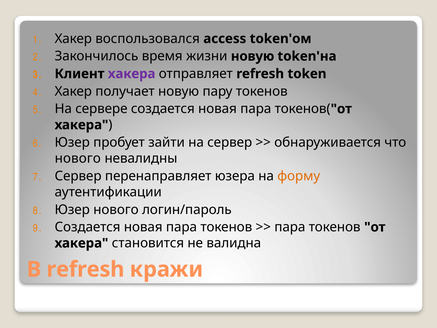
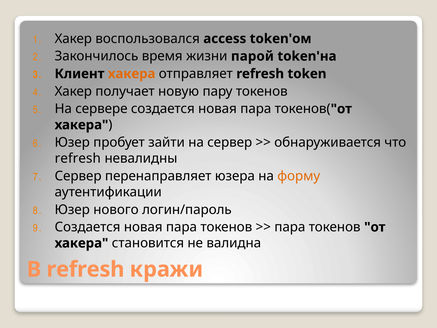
жизни новую: новую -> парой
хакера at (132, 74) colour: purple -> orange
нового at (78, 158): нового -> refresh
